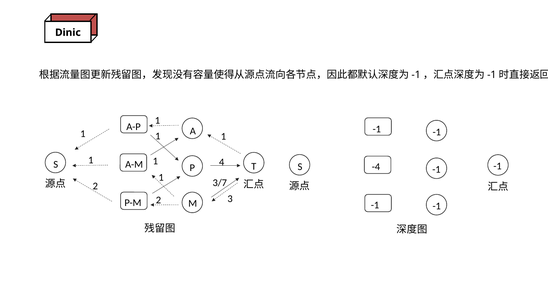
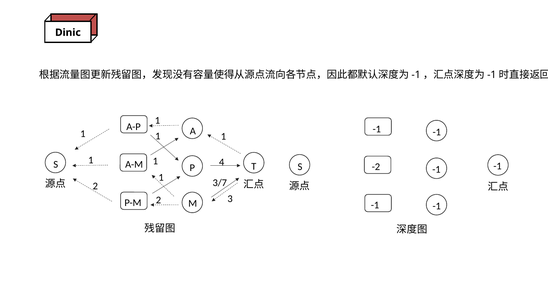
-4: -4 -> -2
